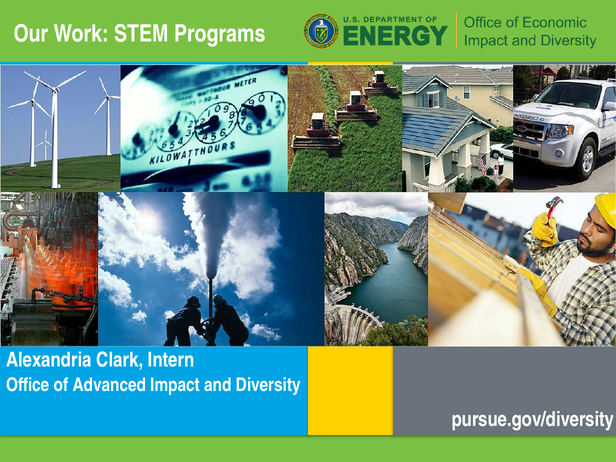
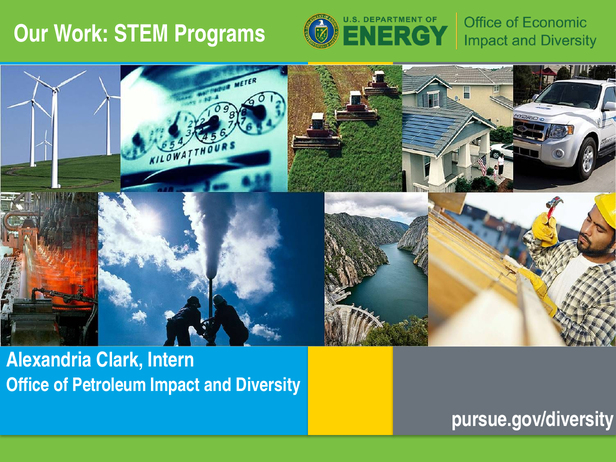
Advanced: Advanced -> Petroleum
